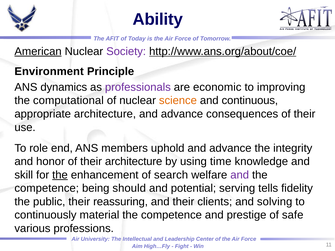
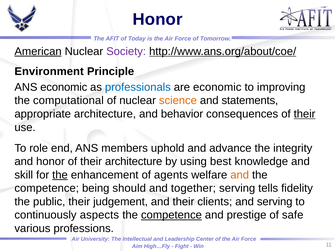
Ability at (158, 19): Ability -> Honor
ANS dynamics: dynamics -> economic
professionals colour: purple -> blue
continuous: continuous -> statements
advance at (182, 114): advance -> behavior
their at (305, 114) underline: none -> present
time: time -> best
search: search -> agents
and at (240, 175) colour: purple -> orange
potential: potential -> together
reassuring: reassuring -> judgement
and solving: solving -> serving
material: material -> aspects
competence at (171, 215) underline: none -> present
